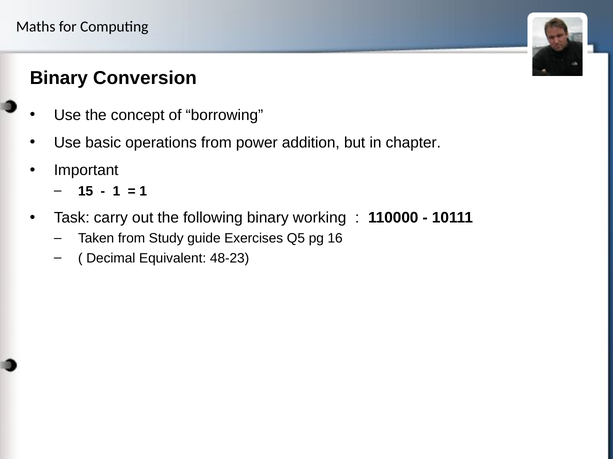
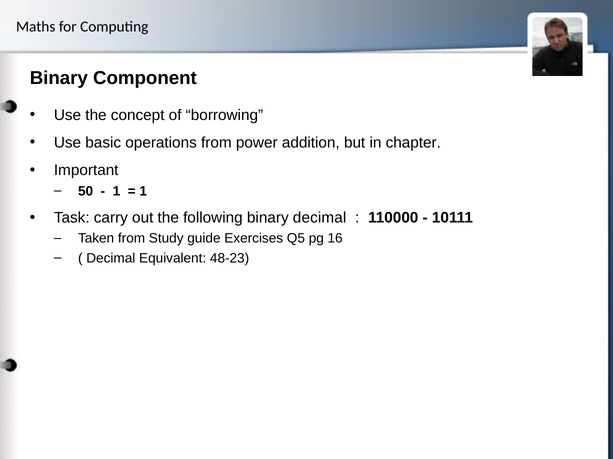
Conversion: Conversion -> Component
15: 15 -> 50
binary working: working -> decimal
